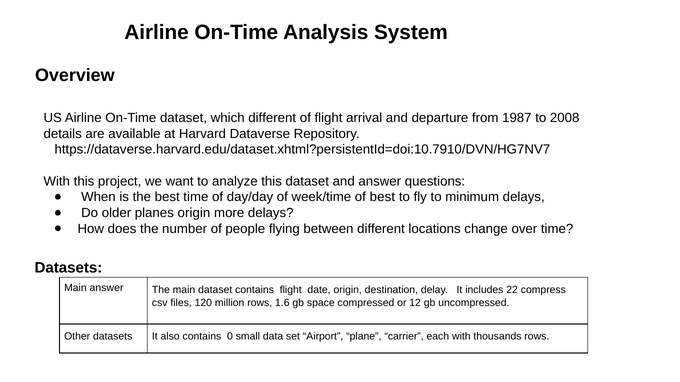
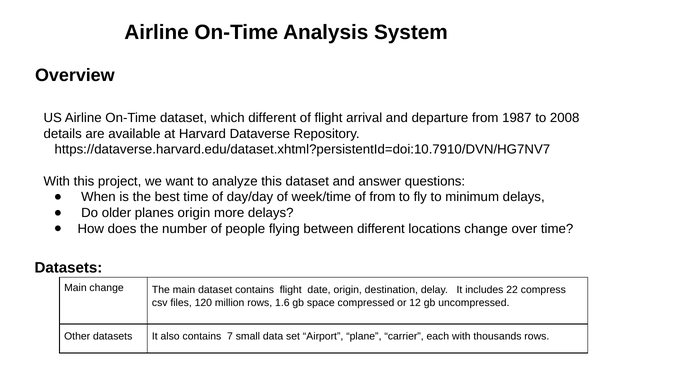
of best: best -> from
Main answer: answer -> change
0: 0 -> 7
